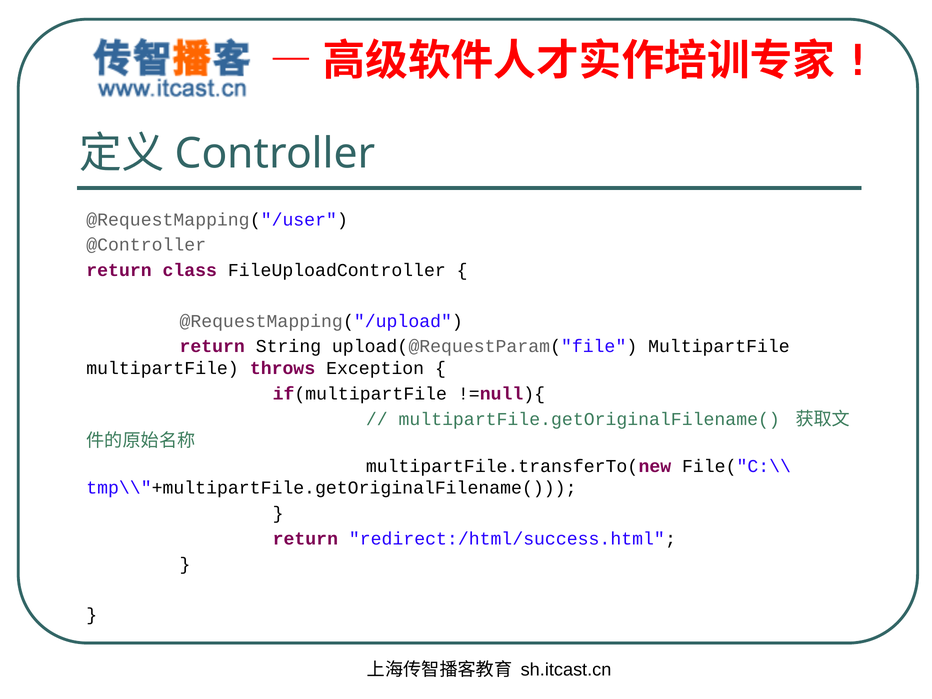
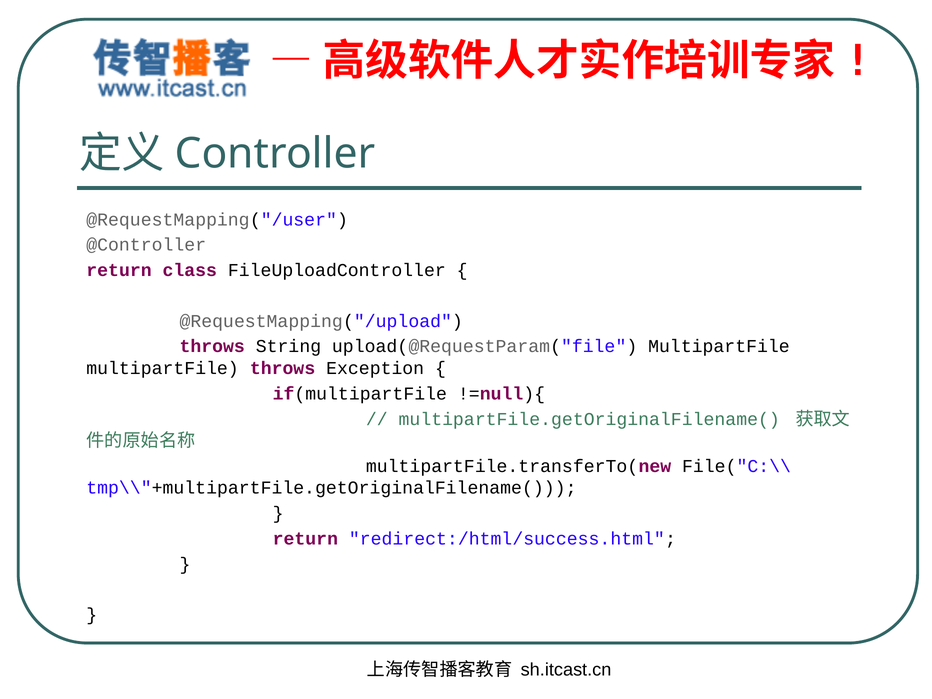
return at (212, 346): return -> throws
